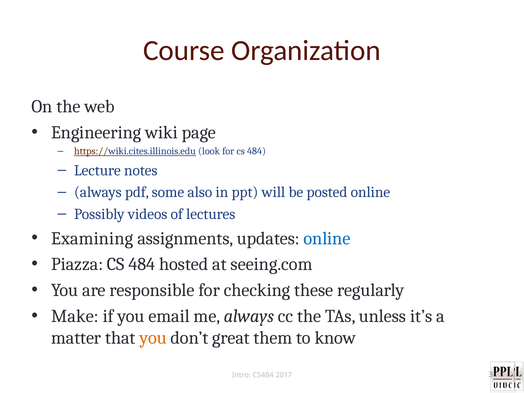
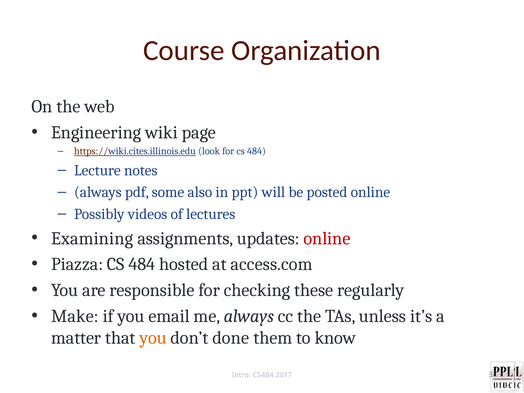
online at (327, 238) colour: blue -> red
seeing.com: seeing.com -> access.com
great: great -> done
